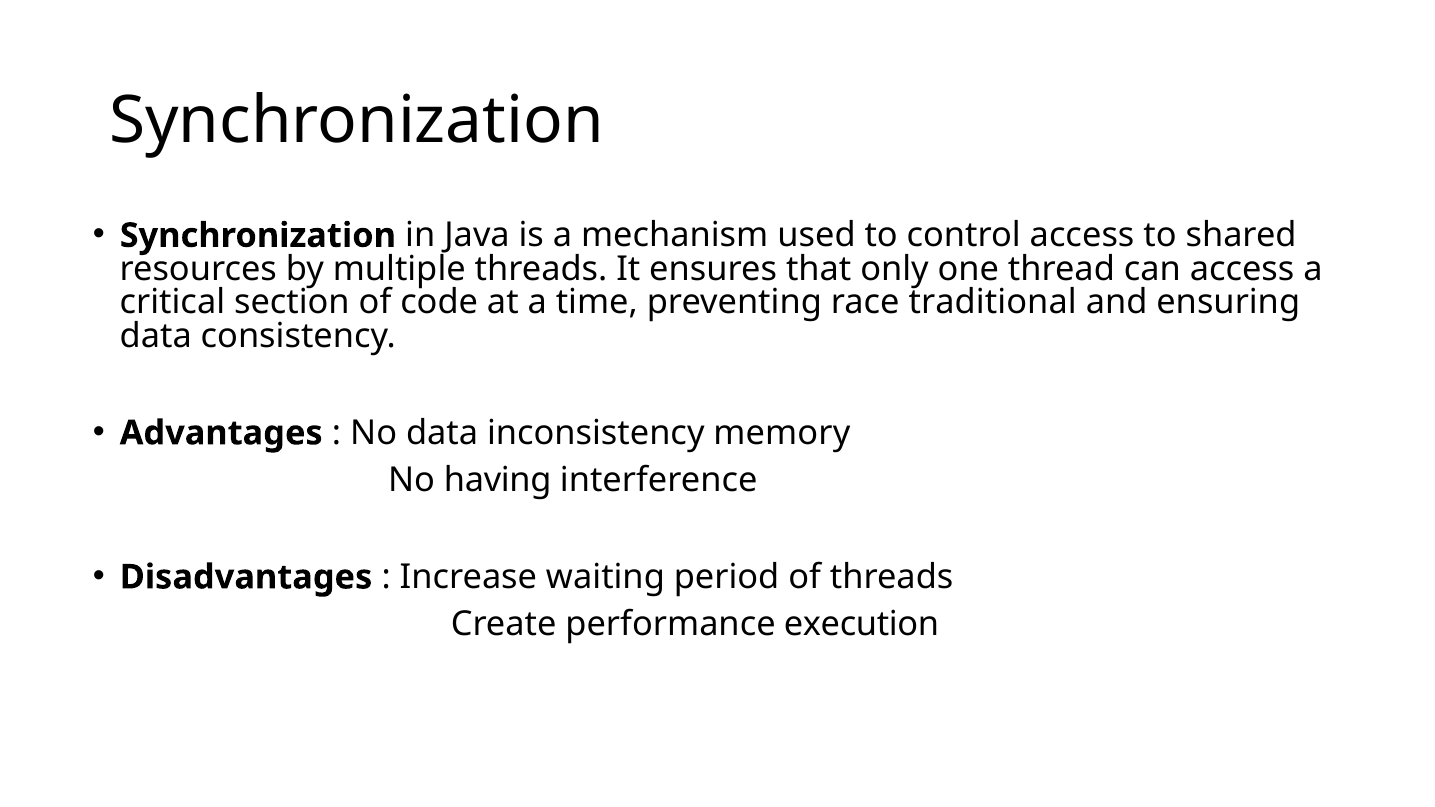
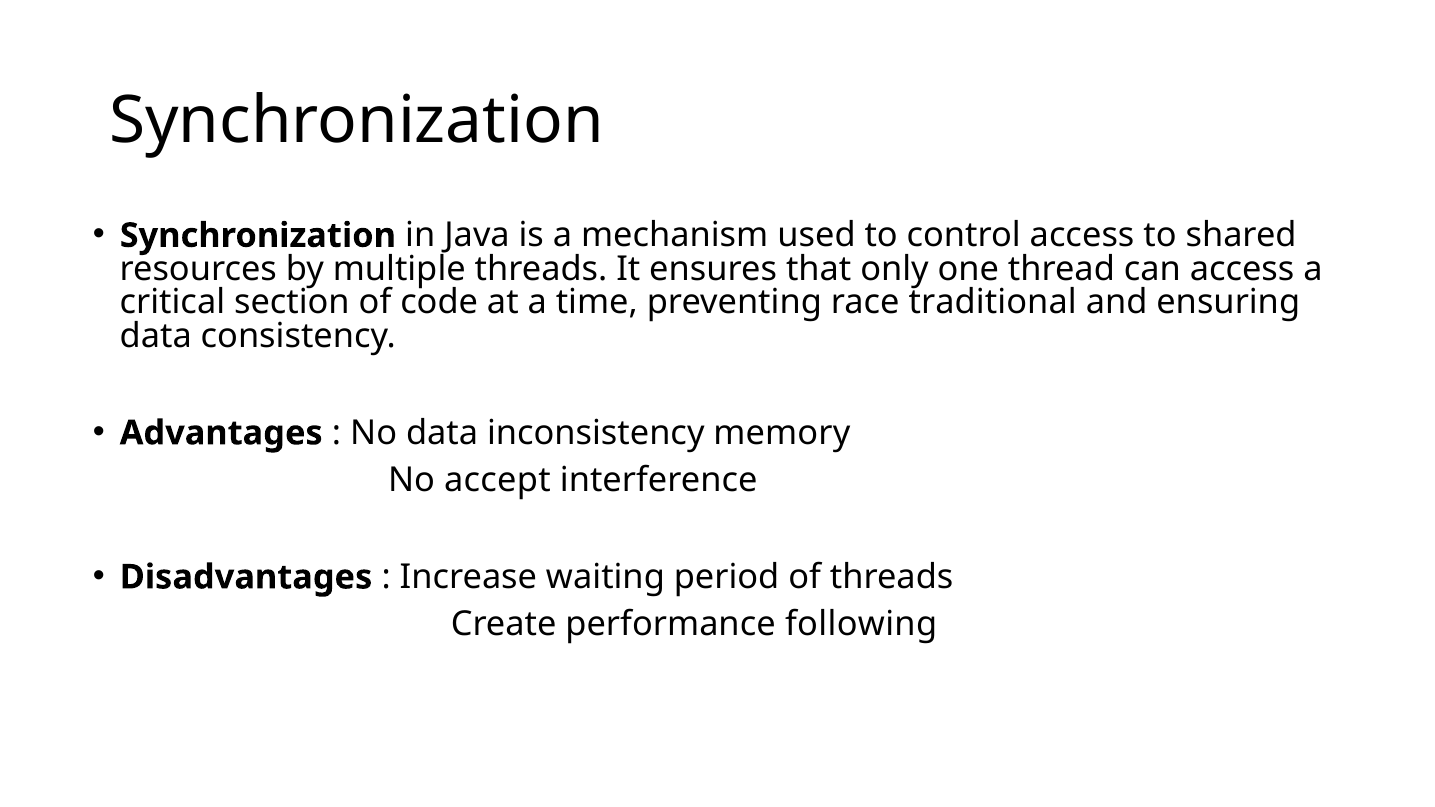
having: having -> accept
execution: execution -> following
